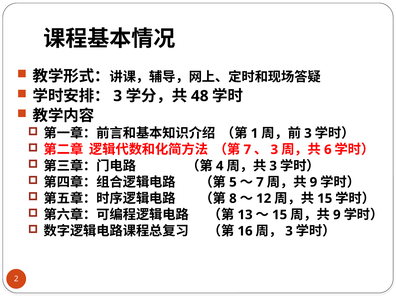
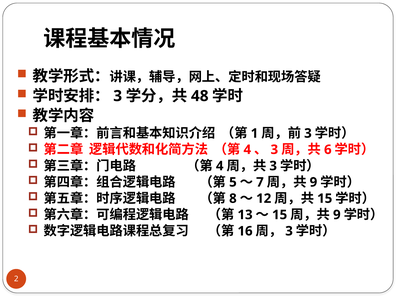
7 at (247, 150): 7 -> 4
